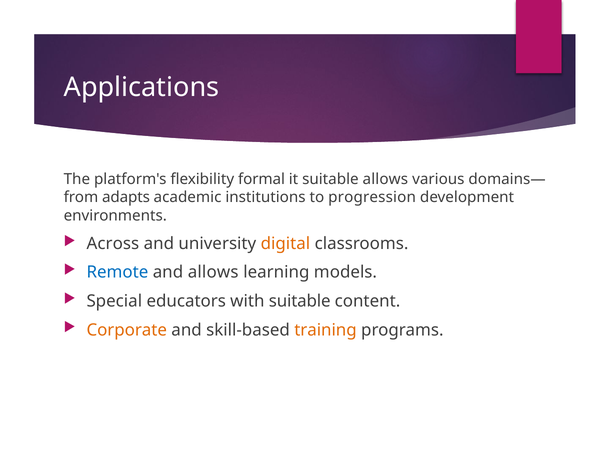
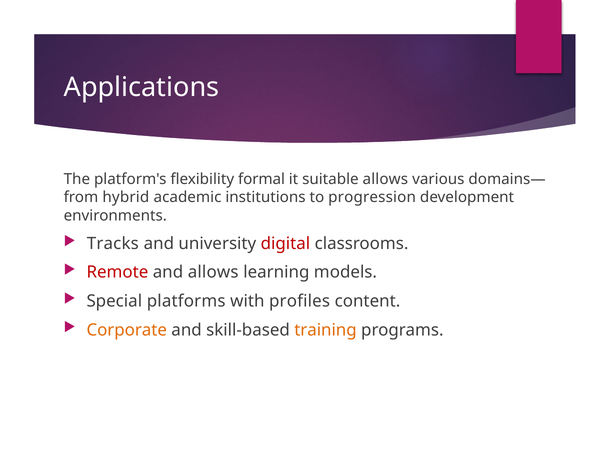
adapts: adapts -> hybrid
Across: Across -> Tracks
digital colour: orange -> red
Remote colour: blue -> red
educators: educators -> platforms
with suitable: suitable -> profiles
